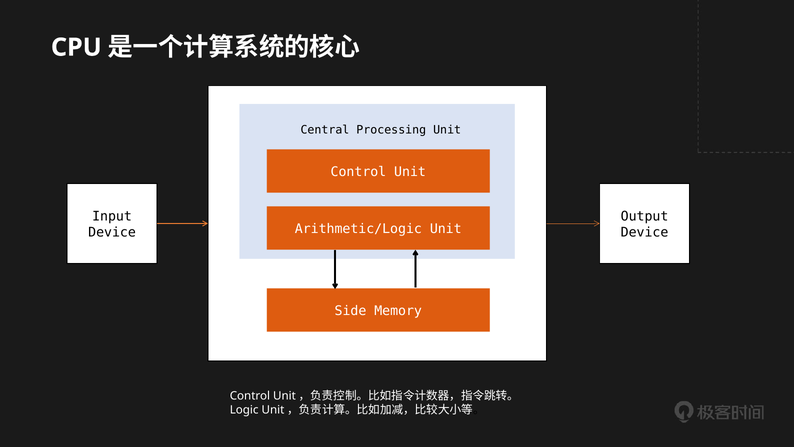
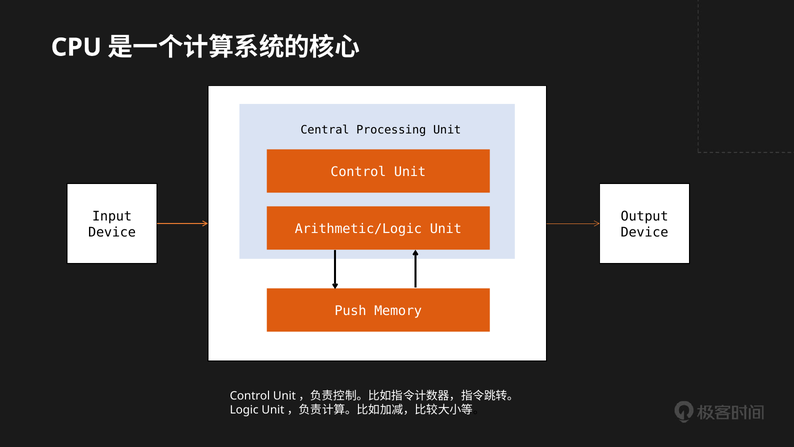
Side: Side -> Push
